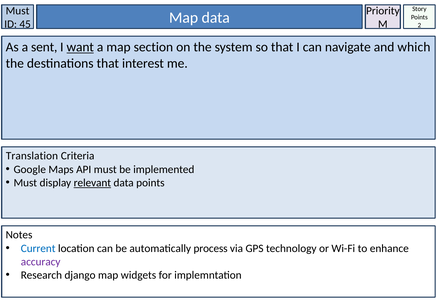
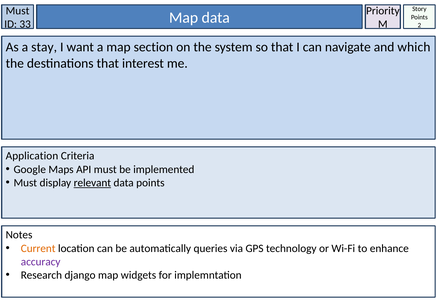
45: 45 -> 33
sent: sent -> stay
want underline: present -> none
Translation: Translation -> Application
Current colour: blue -> orange
process: process -> queries
